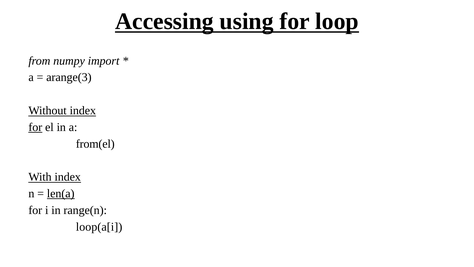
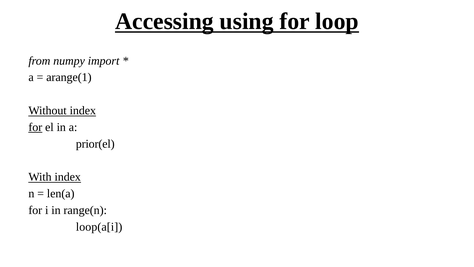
arange(3: arange(3 -> arange(1
from(el: from(el -> prior(el
len(a underline: present -> none
